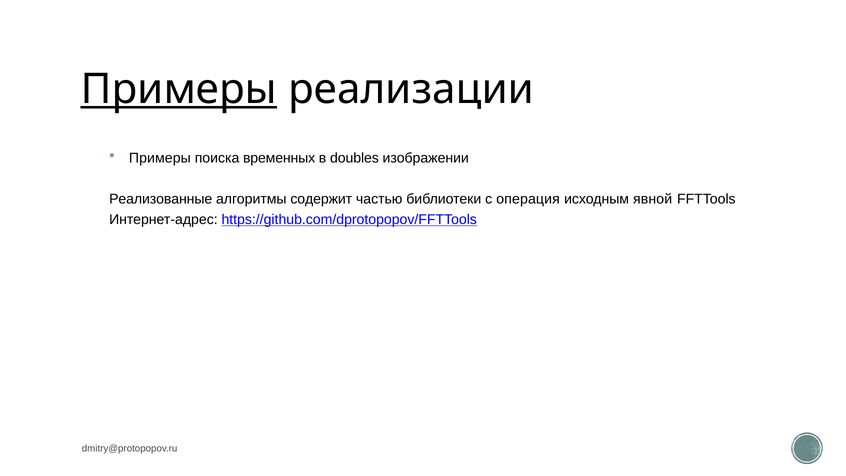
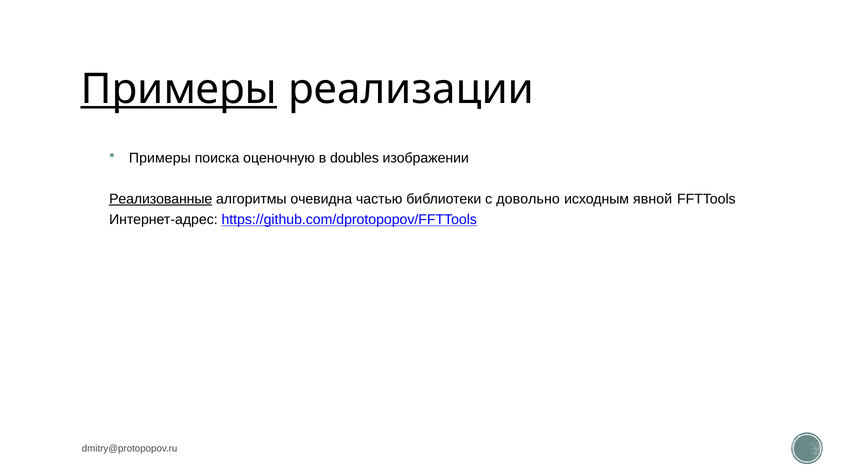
временных: временных -> оценочную
Реализованные underline: none -> present
содержит: содержит -> очевидна
операция: операция -> довольно
